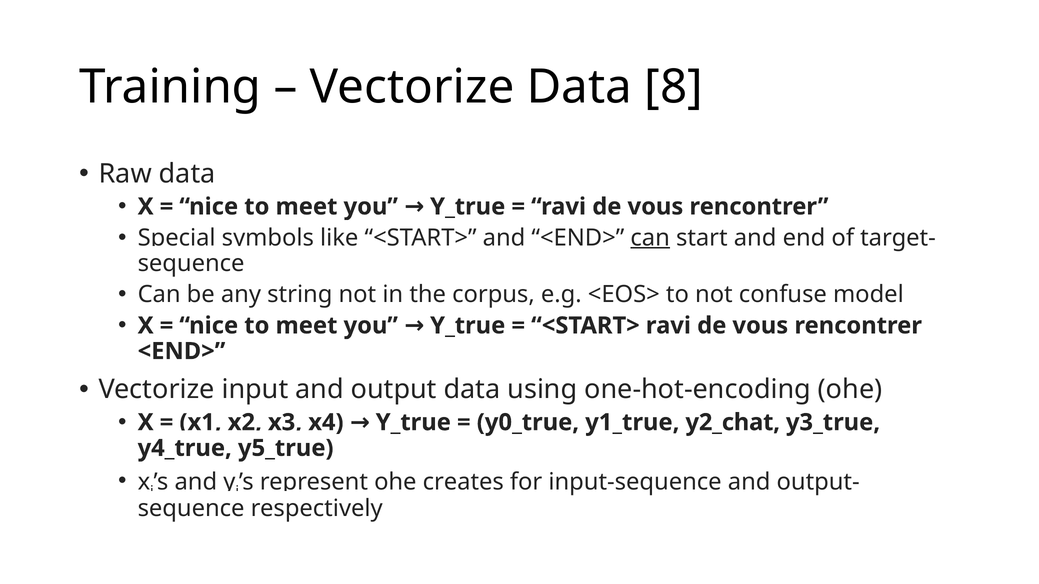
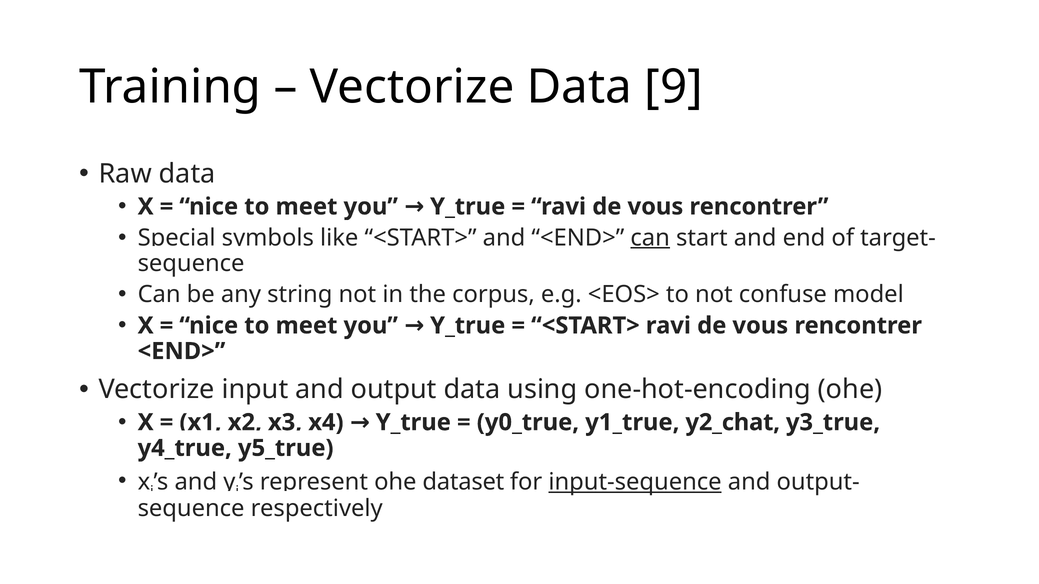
8: 8 -> 9
creates: creates -> dataset
input-sequence underline: none -> present
